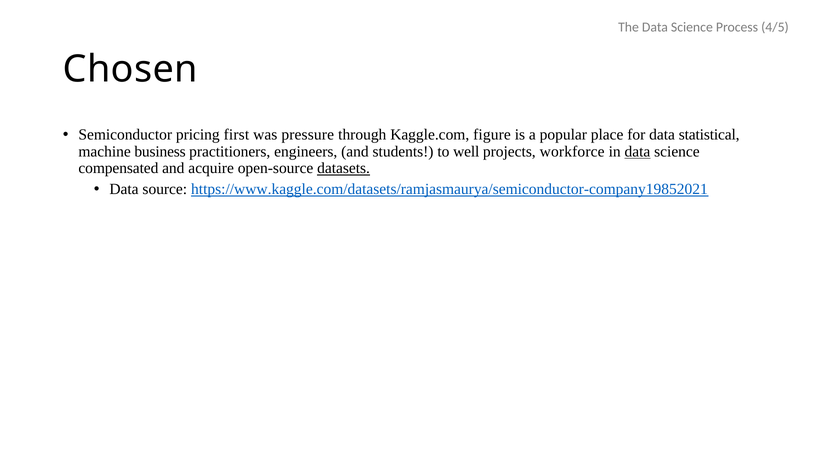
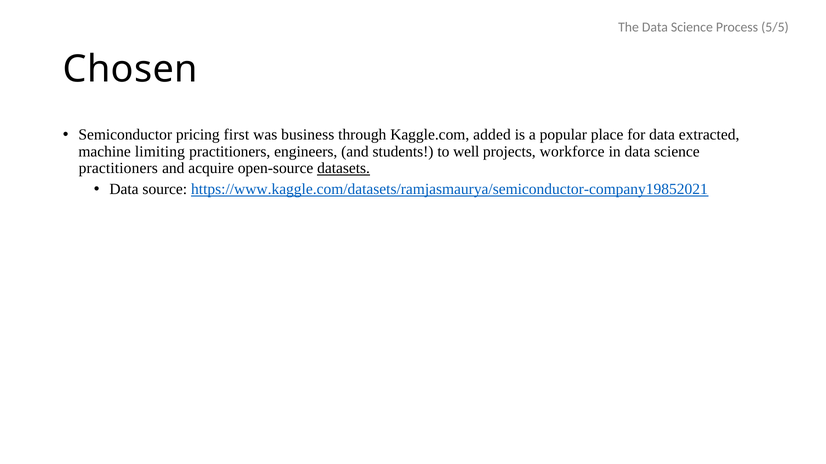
4/5: 4/5 -> 5/5
pressure: pressure -> business
figure: figure -> added
statistical: statistical -> extracted
business: business -> limiting
data at (637, 152) underline: present -> none
compensated at (118, 169): compensated -> practitioners
